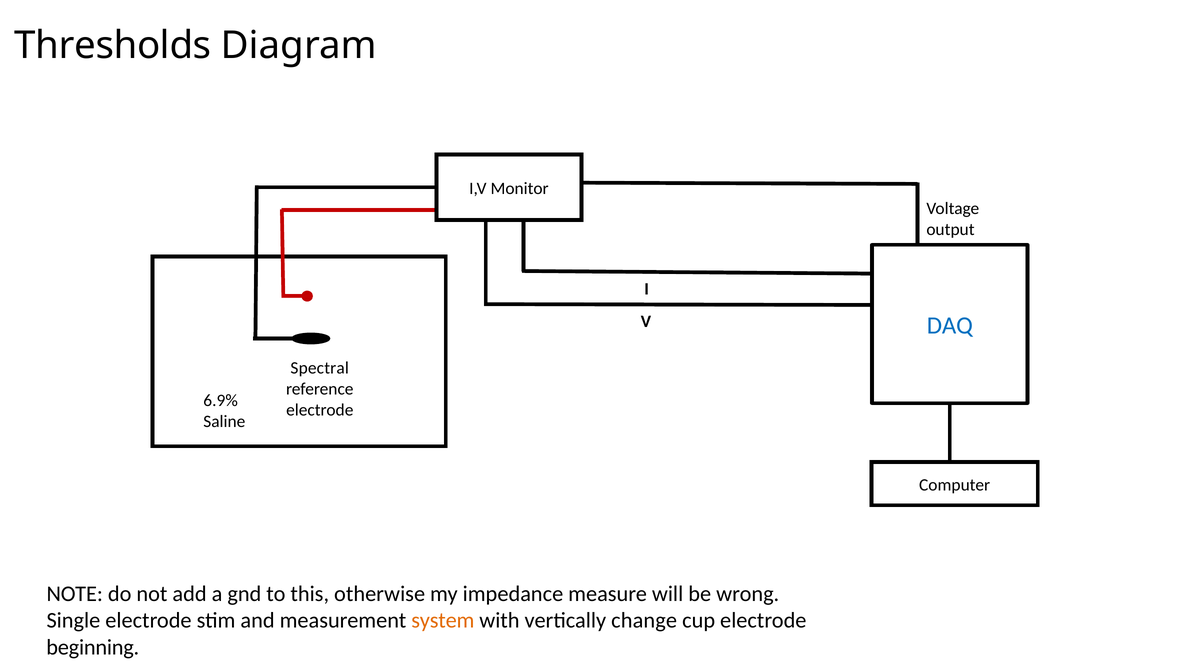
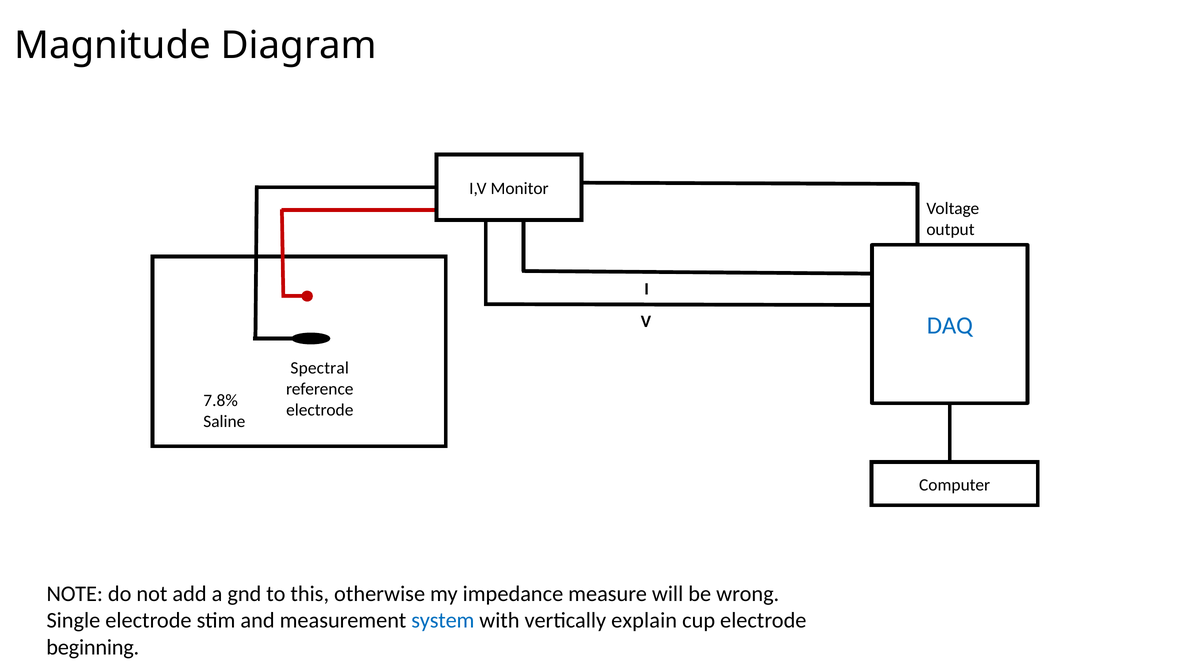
Thresholds: Thresholds -> Magnitude
6.9%: 6.9% -> 7.8%
system colour: orange -> blue
change: change -> explain
